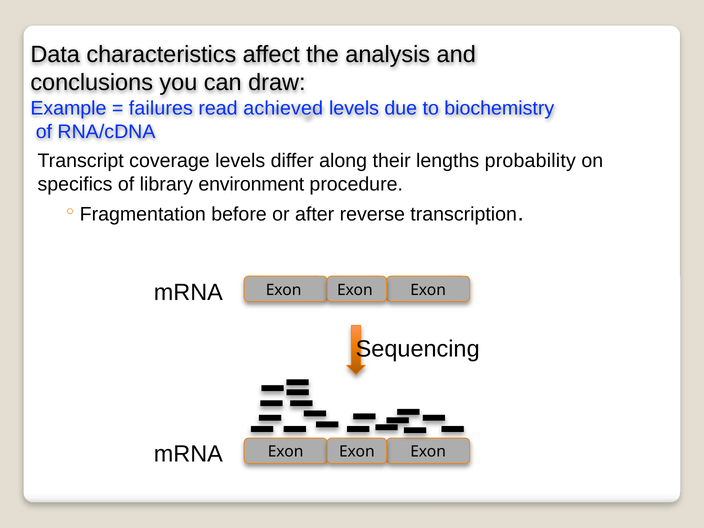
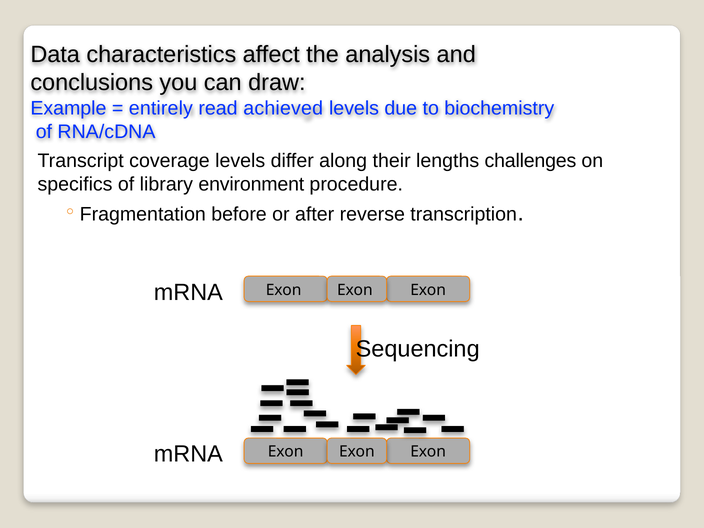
failures: failures -> entirely
probability: probability -> challenges
